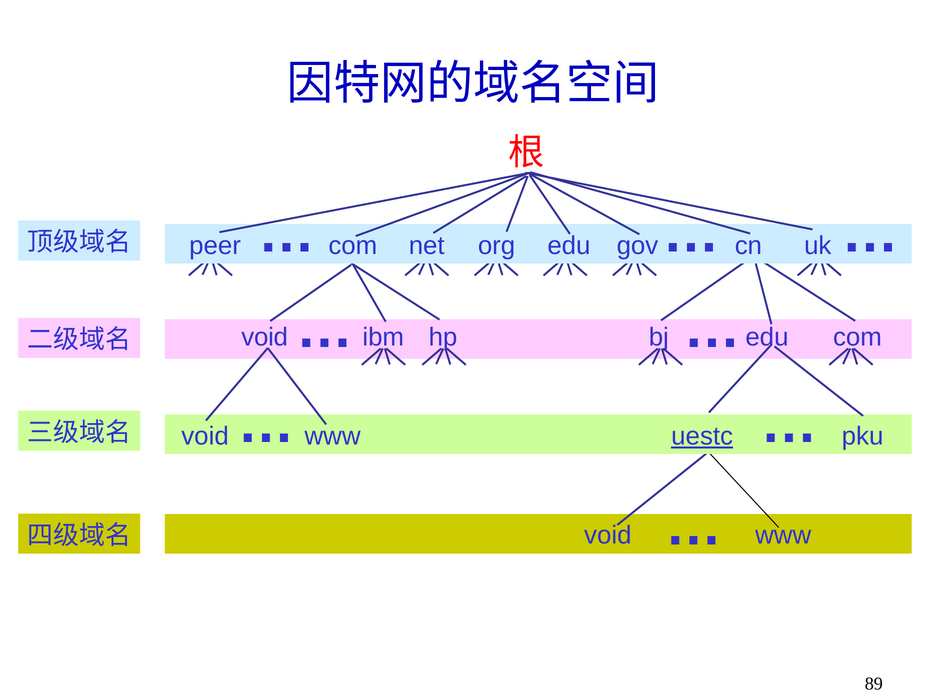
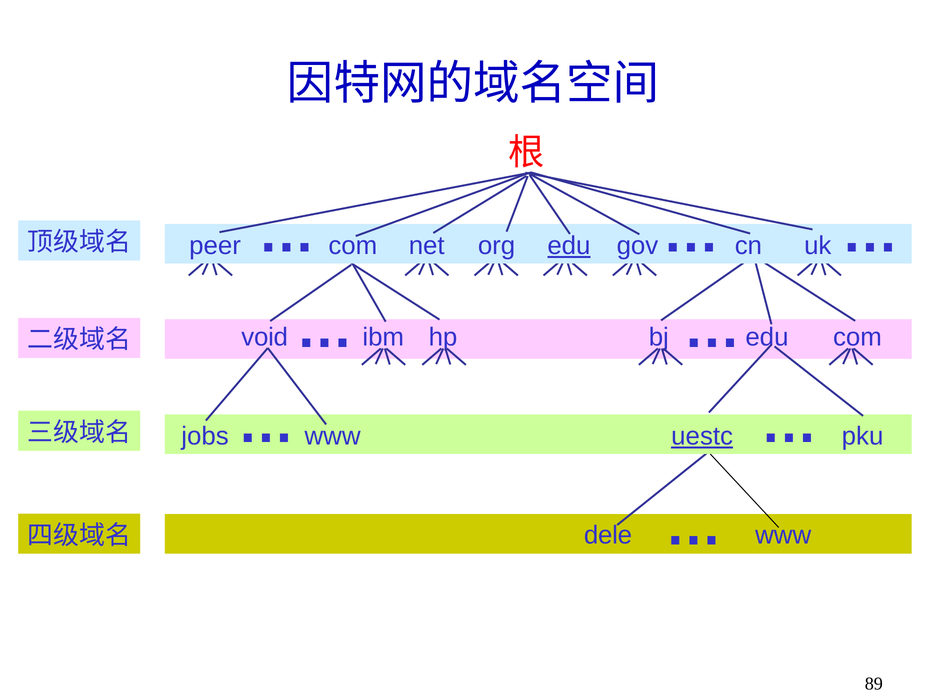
edu at (569, 246) underline: none -> present
void at (205, 437): void -> jobs
void at (608, 535): void -> dele
